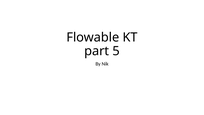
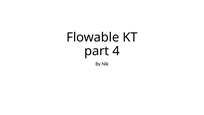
5: 5 -> 4
